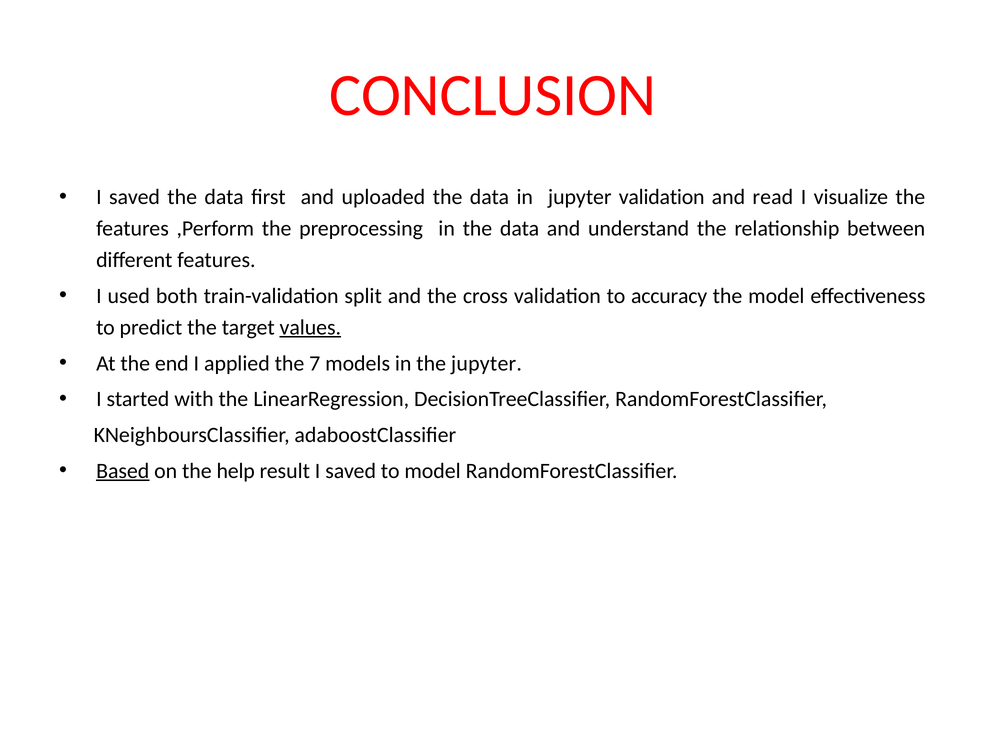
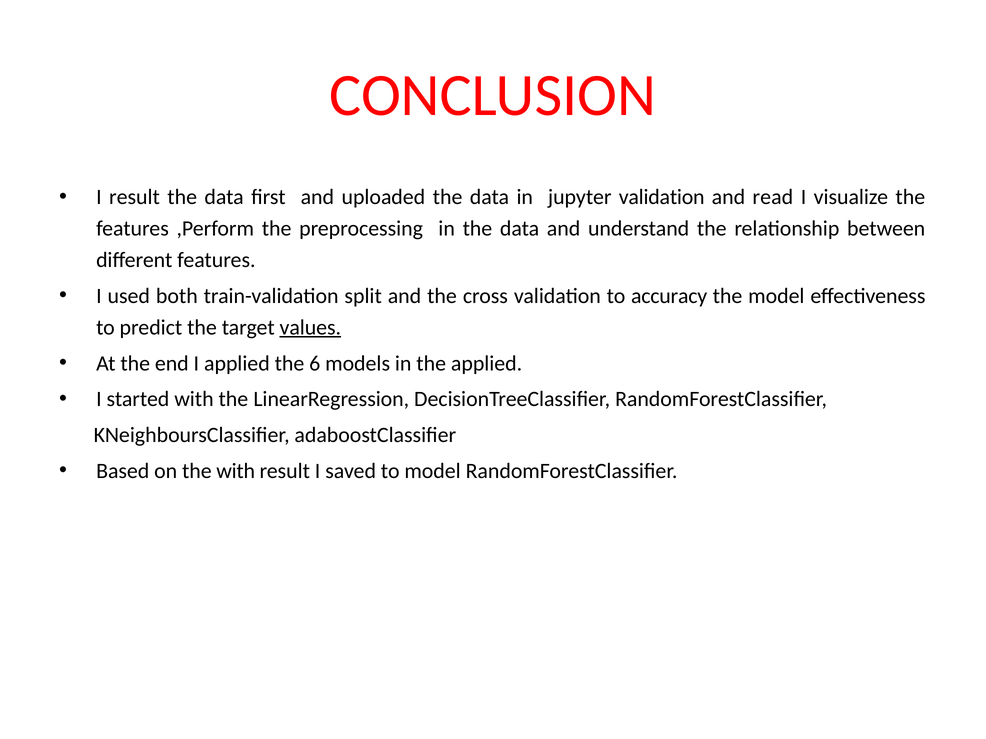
saved at (135, 197): saved -> result
7: 7 -> 6
the jupyter: jupyter -> applied
Based underline: present -> none
the help: help -> with
